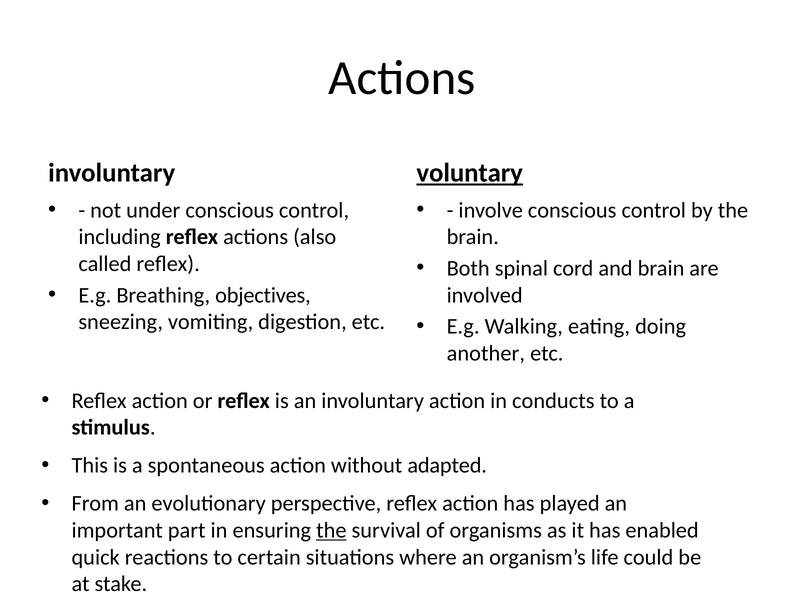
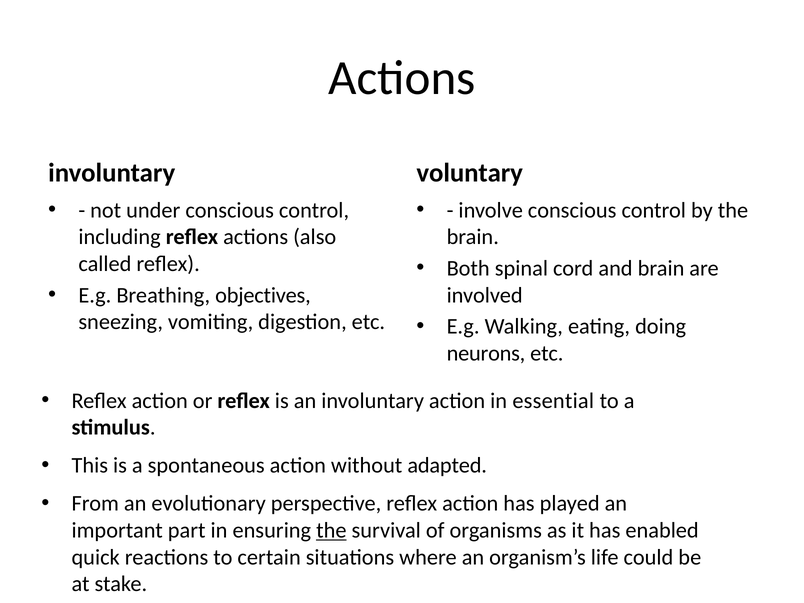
voluntary underline: present -> none
another: another -> neurons
conducts: conducts -> essential
